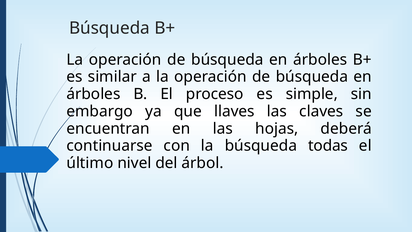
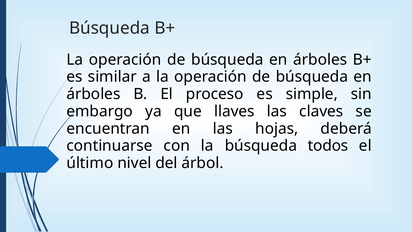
todas: todas -> todos
